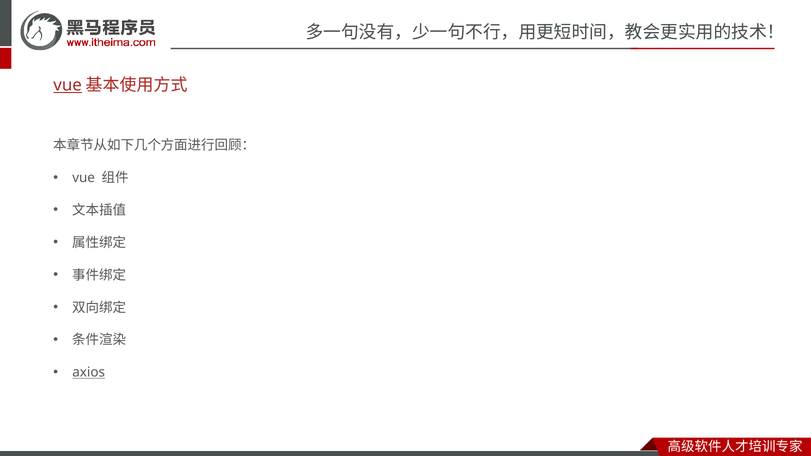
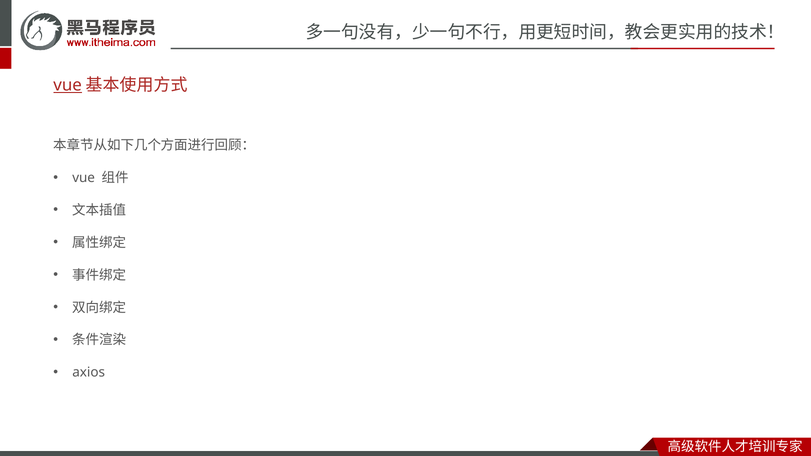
axios underline: present -> none
